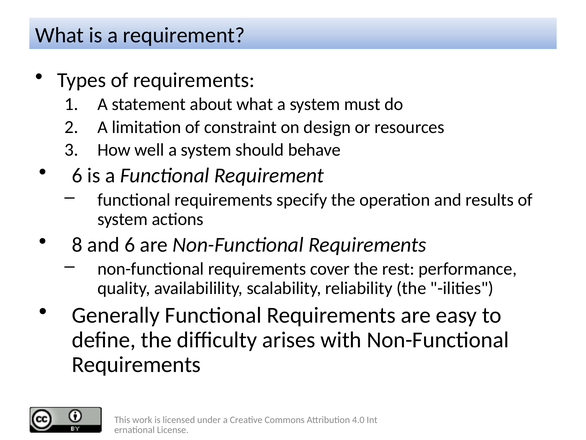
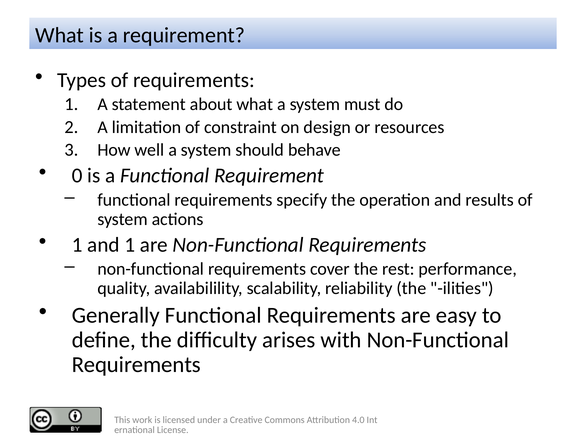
6 at (77, 175): 6 -> 0
8 at (77, 245): 8 -> 1
and 6: 6 -> 1
